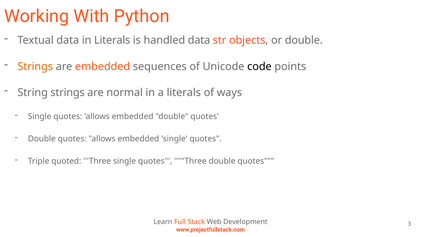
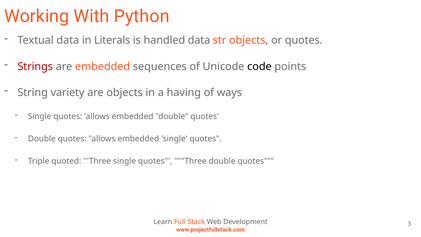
or double: double -> quotes
Strings at (35, 66) colour: orange -> red
String strings: strings -> variety
are normal: normal -> objects
a literals: literals -> having
